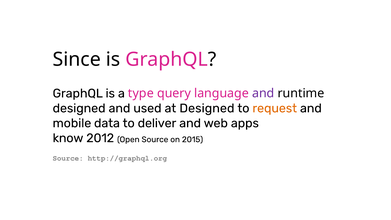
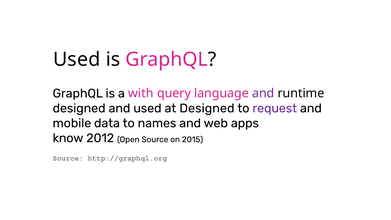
Since at (77, 59): Since -> Used
type: type -> with
request colour: orange -> purple
deliver: deliver -> names
